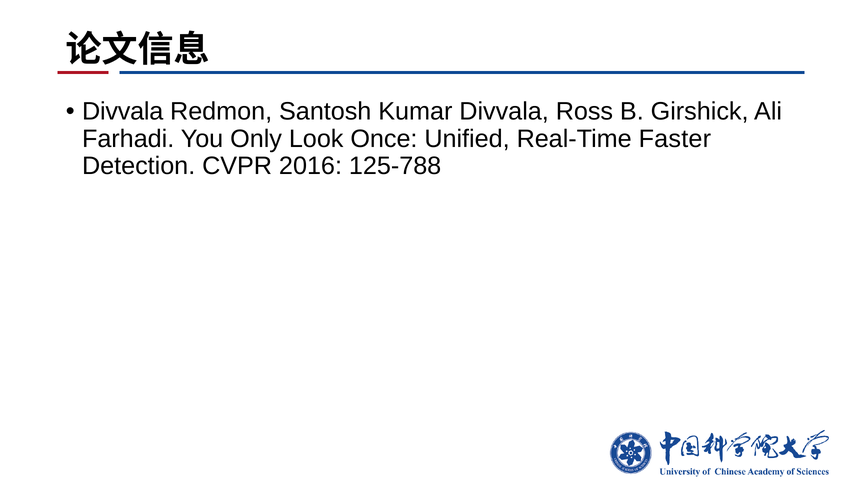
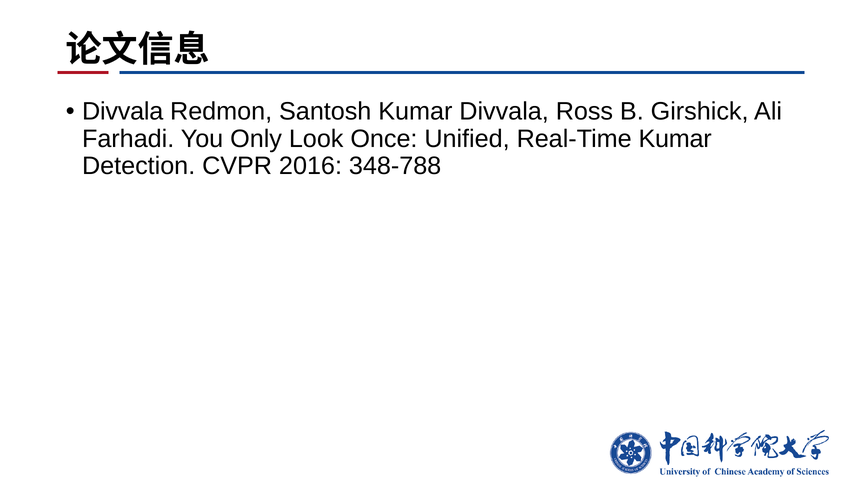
Real-Time Faster: Faster -> Kumar
125-788: 125-788 -> 348-788
